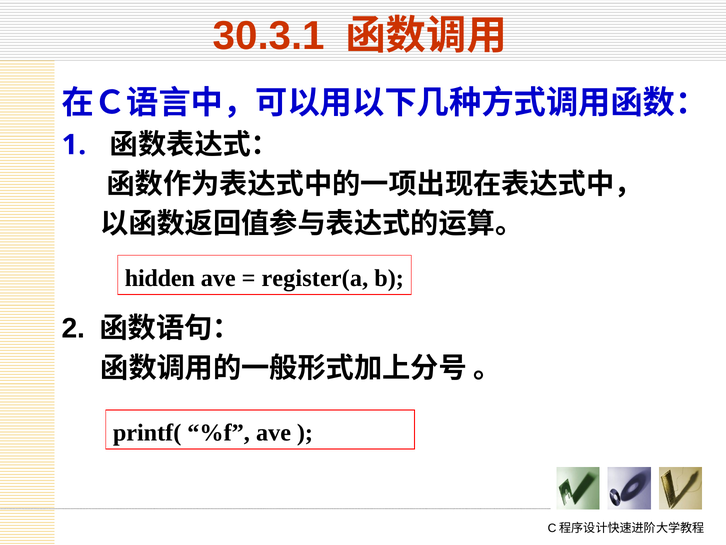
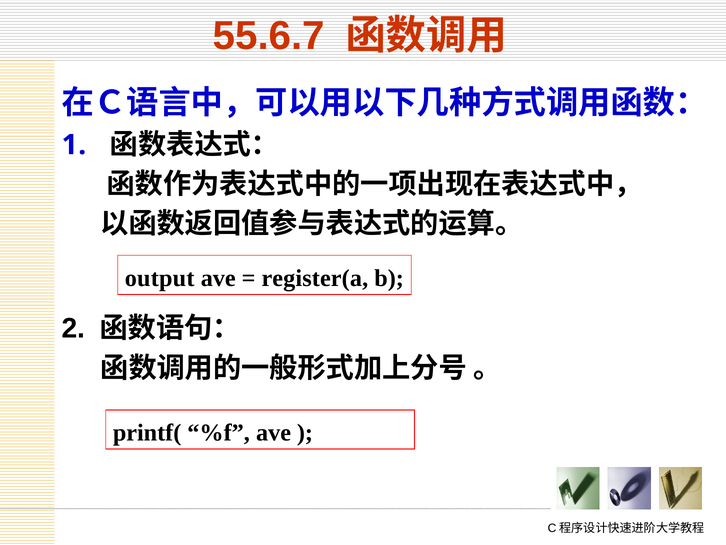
30.3.1: 30.3.1 -> 55.6.7
hidden: hidden -> output
